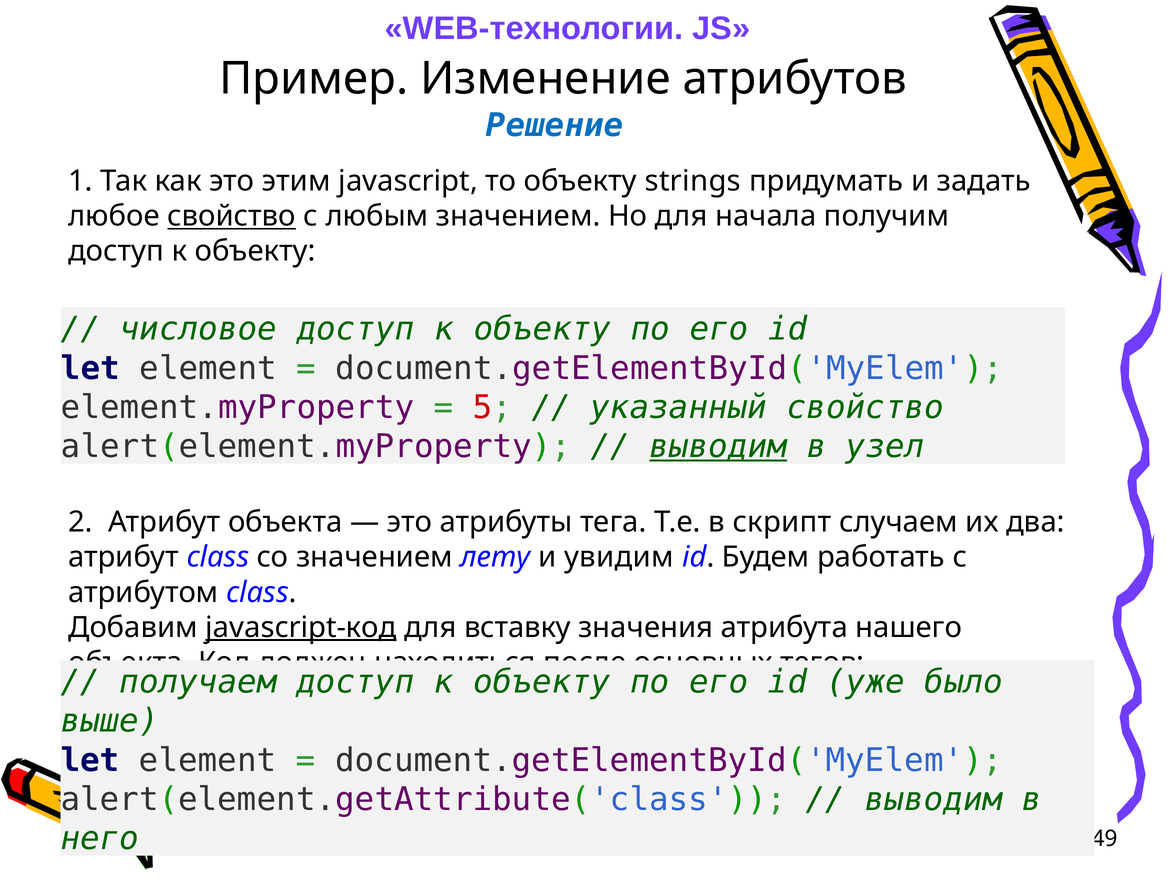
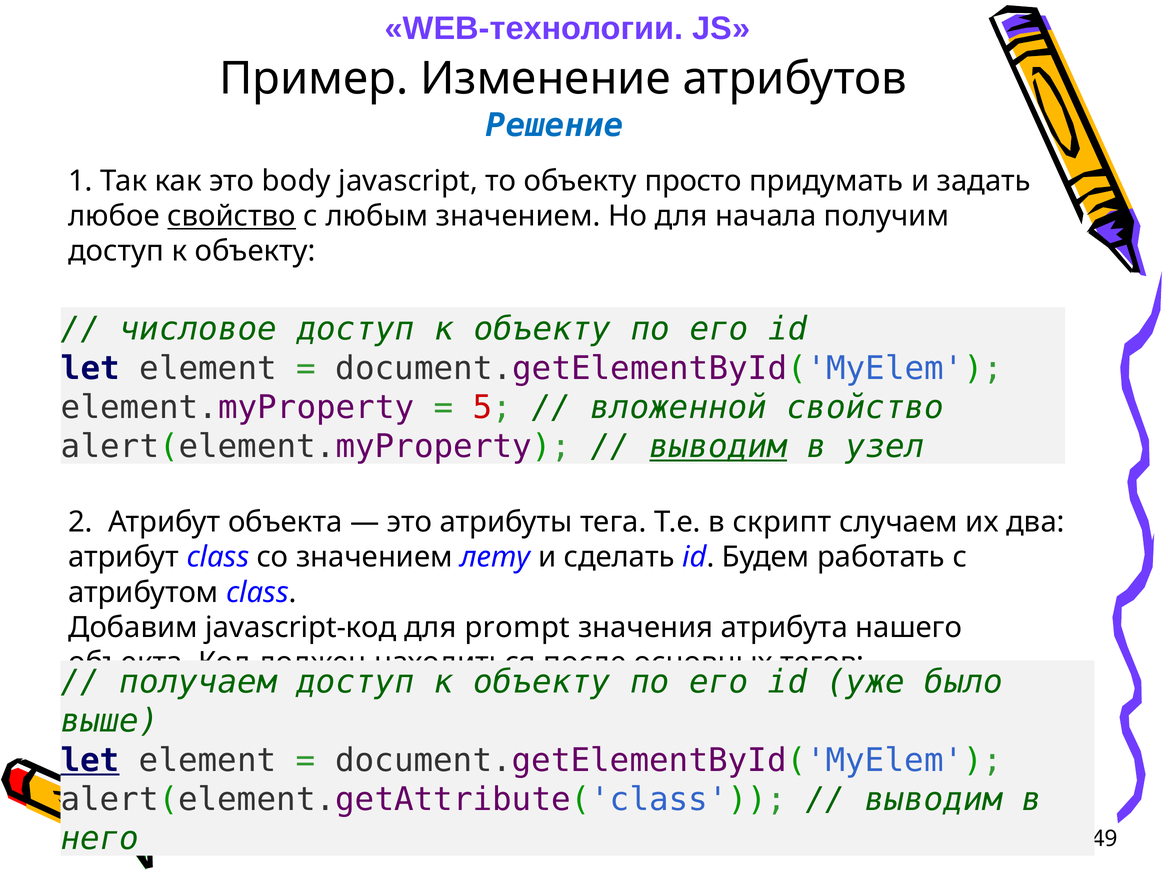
этим: этим -> body
strings: strings -> просто
указанный: указанный -> вложенной
увидим: увидим -> сделать
javascript-код underline: present -> none
вставку: вставку -> prompt
let at (90, 760) underline: none -> present
